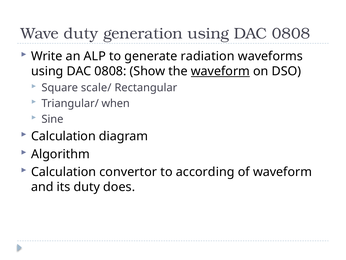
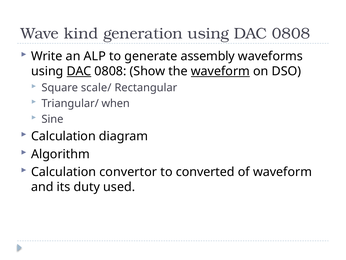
Wave duty: duty -> kind
radiation: radiation -> assembly
DAC at (79, 71) underline: none -> present
according: according -> converted
does: does -> used
